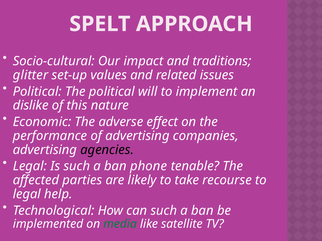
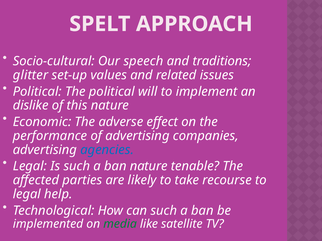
impact: impact -> speech
agencies colour: black -> blue
ban phone: phone -> nature
